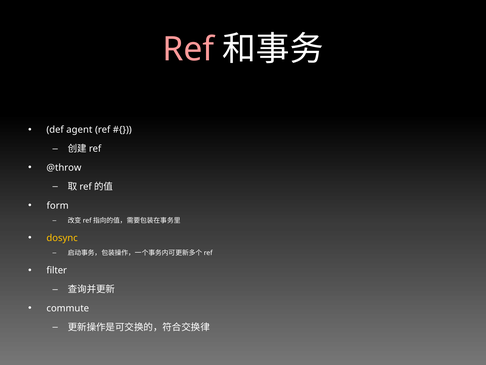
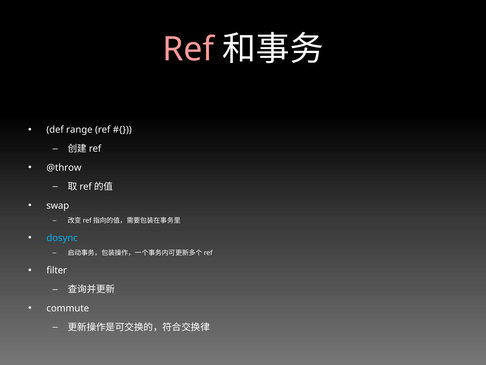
agent: agent -> range
form: form -> swap
dosync colour: yellow -> light blue
